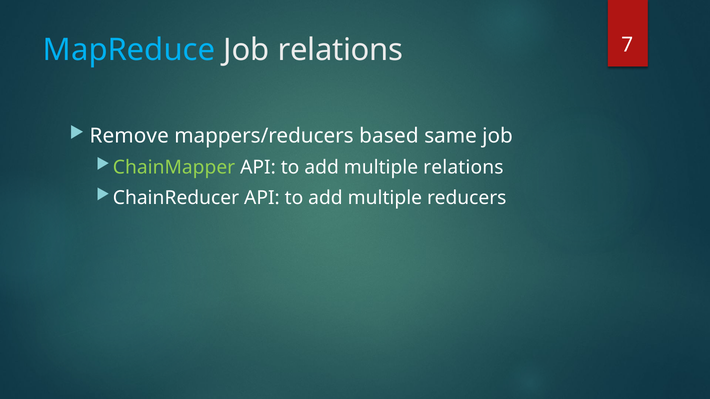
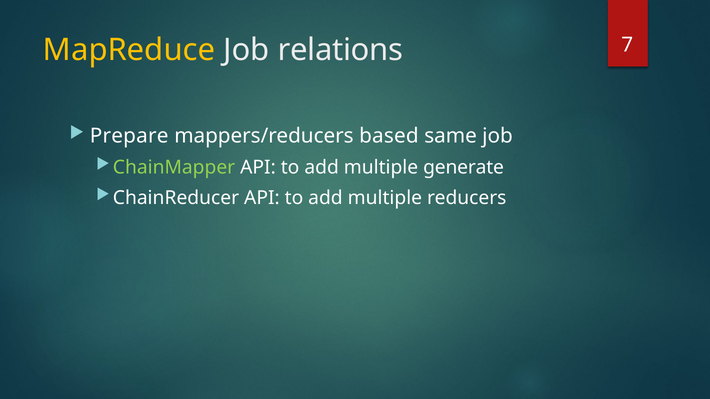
MapReduce colour: light blue -> yellow
Remove: Remove -> Prepare
multiple relations: relations -> generate
